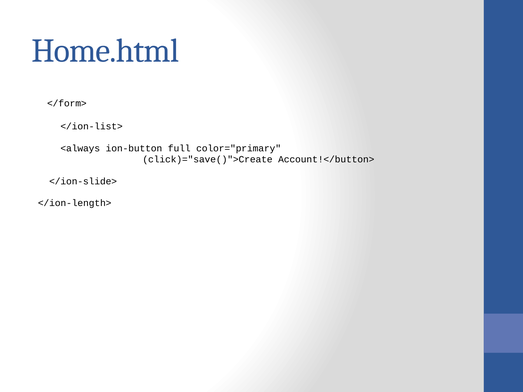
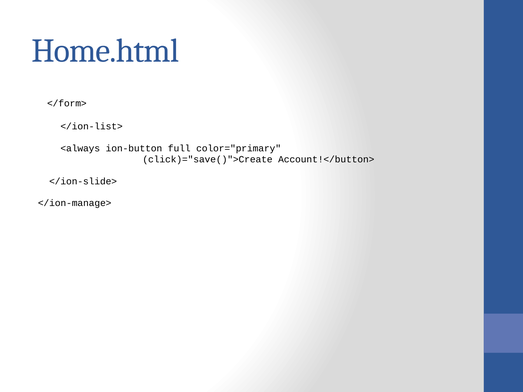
</ion-length>: </ion-length> -> </ion-manage>
